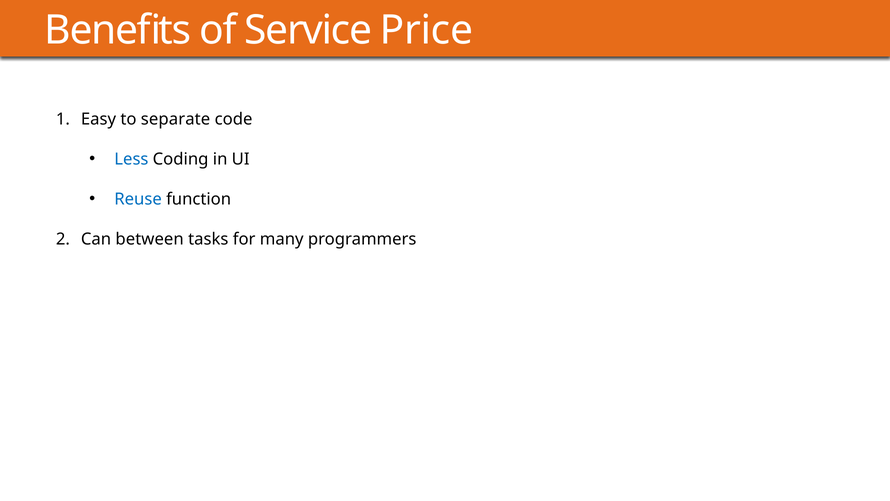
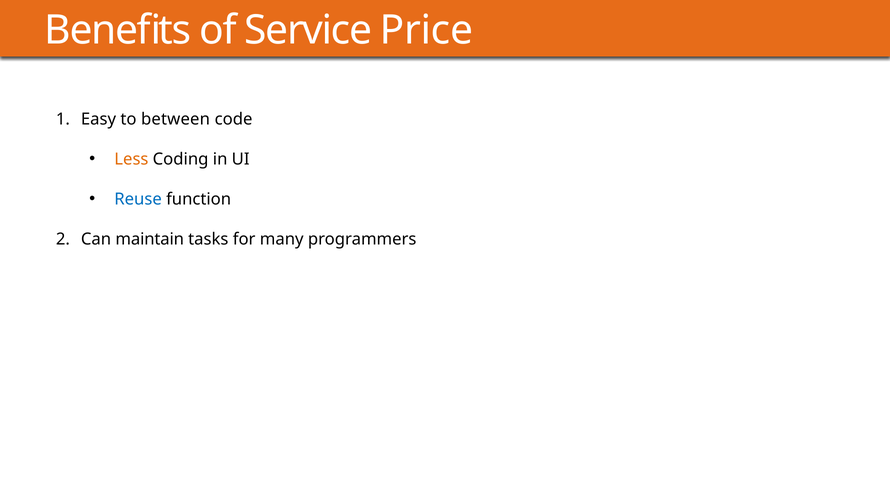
separate: separate -> between
Less colour: blue -> orange
between: between -> maintain
